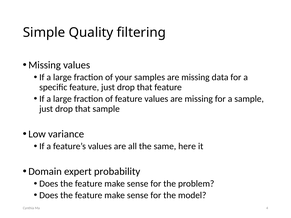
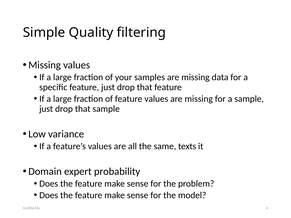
here: here -> texts
